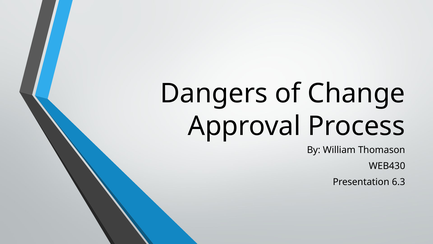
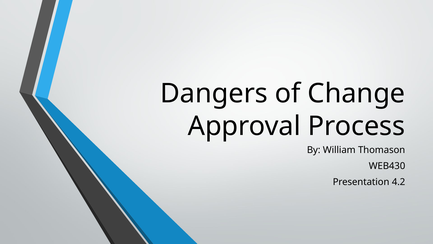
6.3: 6.3 -> 4.2
